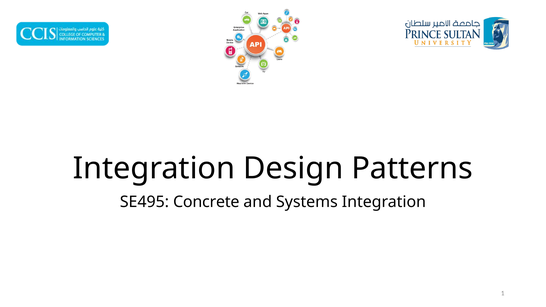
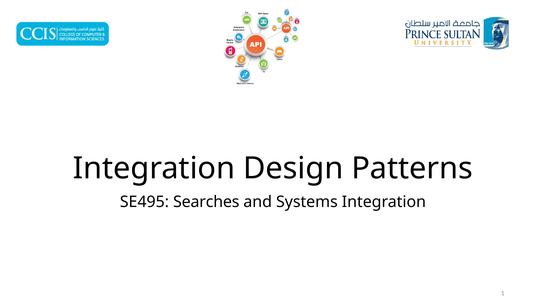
Concrete: Concrete -> Searches
